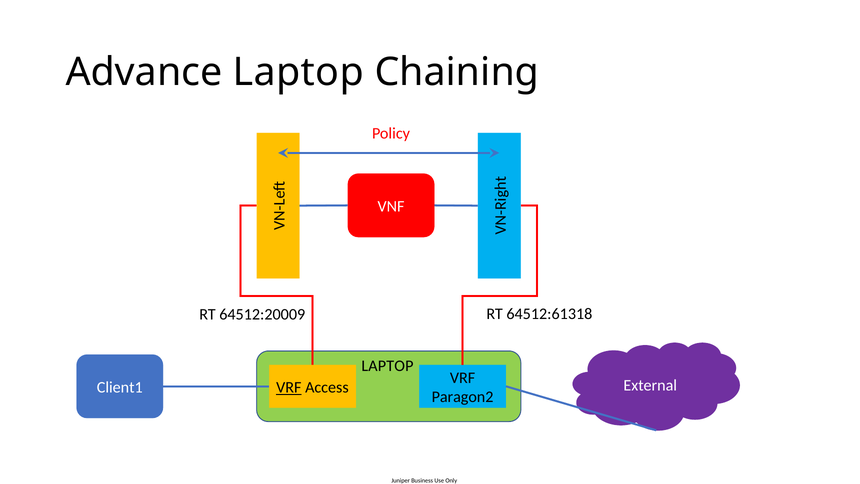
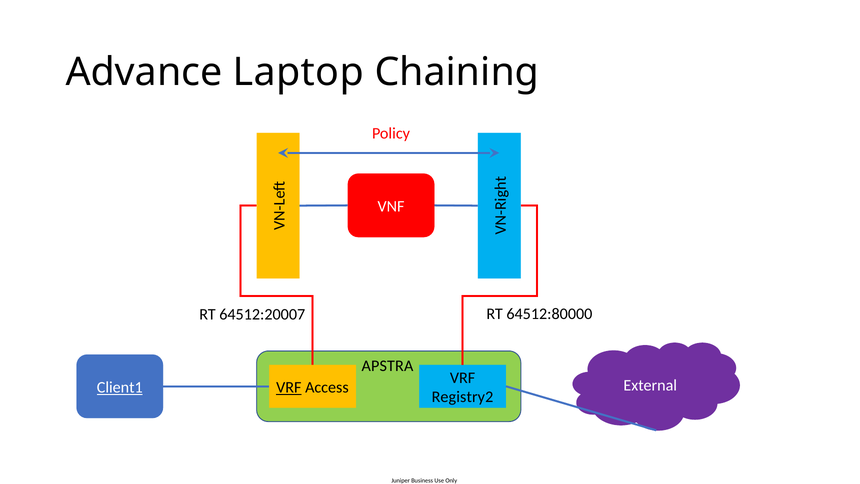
64512:20009: 64512:20009 -> 64512:20007
64512:61318: 64512:61318 -> 64512:80000
LAPTOP at (387, 366): LAPTOP -> APSTRA
Client1 underline: none -> present
Paragon2: Paragon2 -> Registry2
